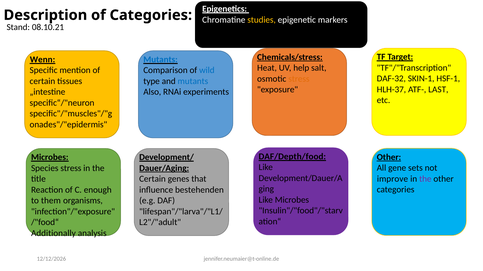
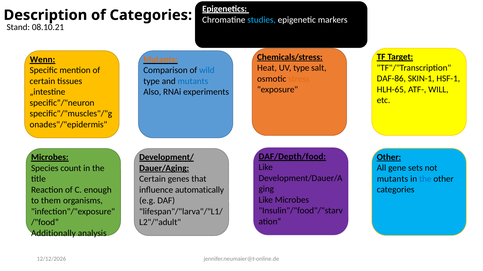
studies colour: yellow -> light blue
Mutants at (161, 60) colour: blue -> orange
UV help: help -> type
DAF-32: DAF-32 -> DAF-86
HLH-37: HLH-37 -> HLH-65
LAST: LAST -> WILL
Species stress: stress -> count
improve at (392, 179): improve -> mutants
the at (425, 179) colour: purple -> blue
bestehenden: bestehenden -> automatically
